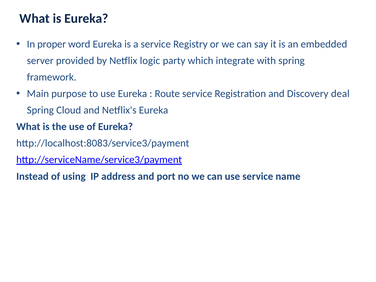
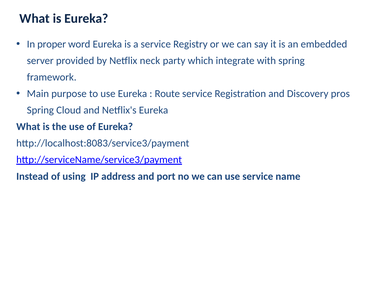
logic: logic -> neck
deal: deal -> pros
